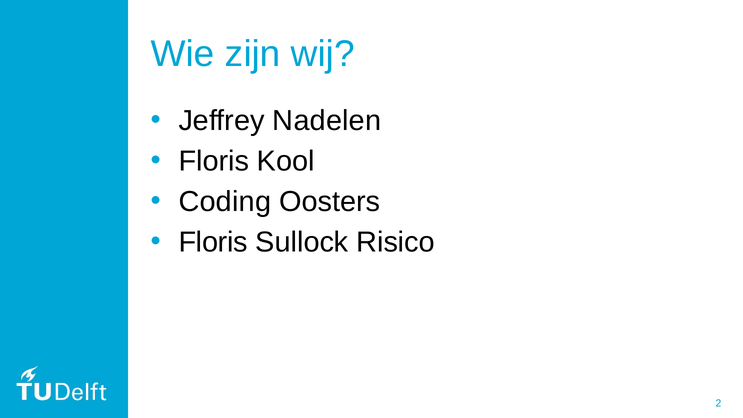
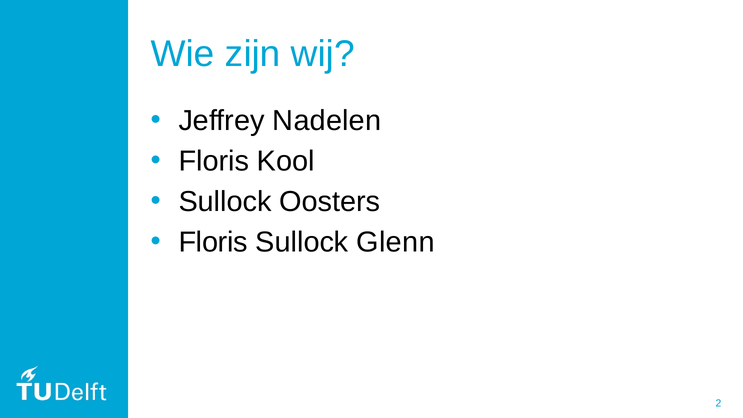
Coding at (225, 202): Coding -> Sullock
Risico: Risico -> Glenn
